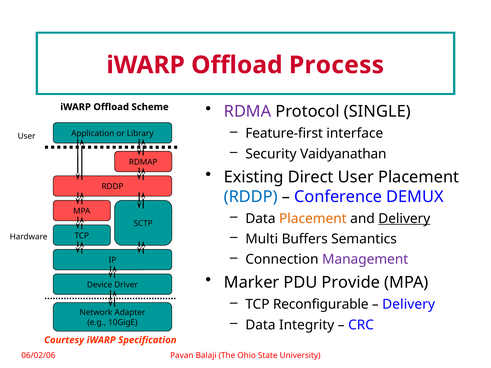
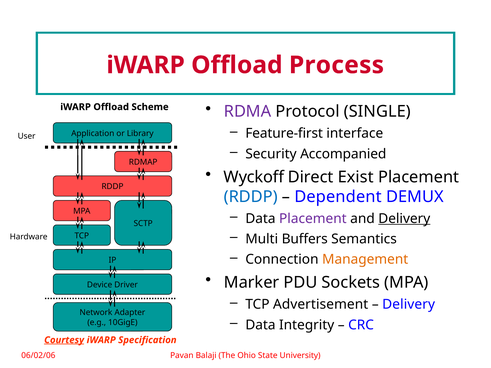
Vaidyanathan: Vaidyanathan -> Accompanied
Existing: Existing -> Wyckoff
Direct User: User -> Exist
Conference: Conference -> Dependent
Placement at (313, 219) colour: orange -> purple
Management colour: purple -> orange
Provide: Provide -> Sockets
Reconfigurable: Reconfigurable -> Advertisement
Courtesy underline: none -> present
